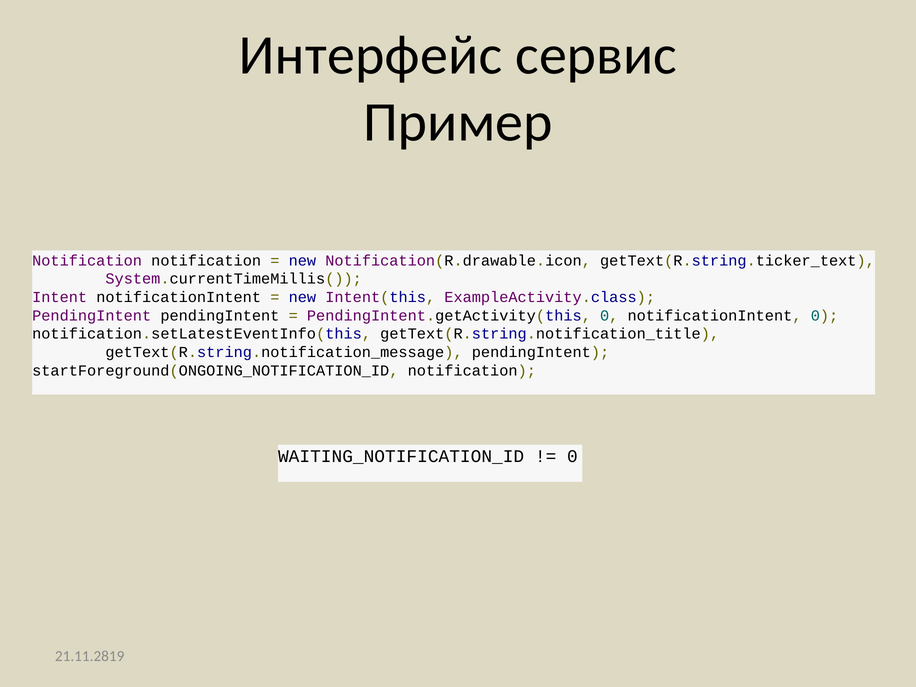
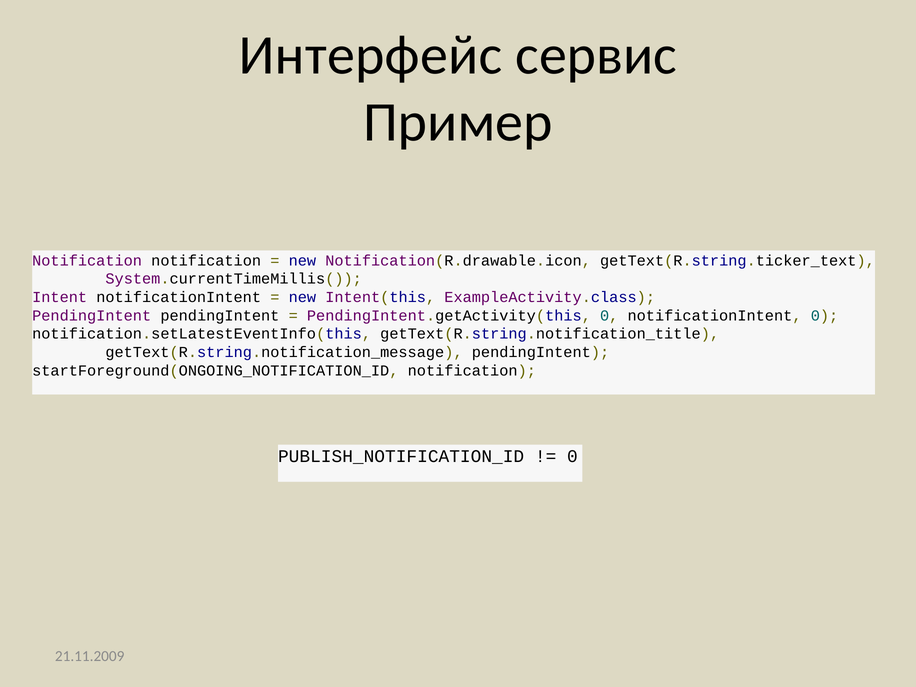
WAITING_NOTIFICATION_ID: WAITING_NOTIFICATION_ID -> PUBLISH_NOTIFICATION_ID
21.11.2819: 21.11.2819 -> 21.11.2009
